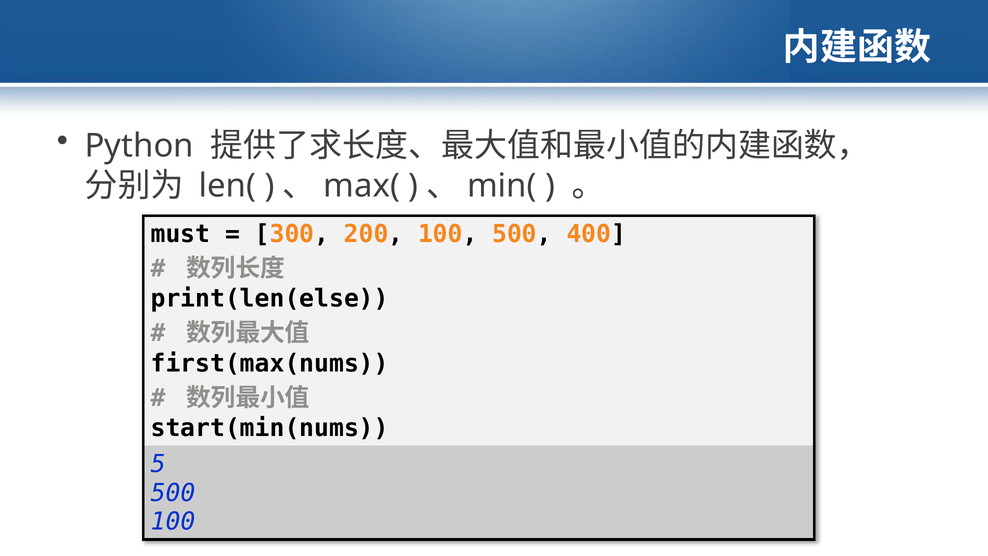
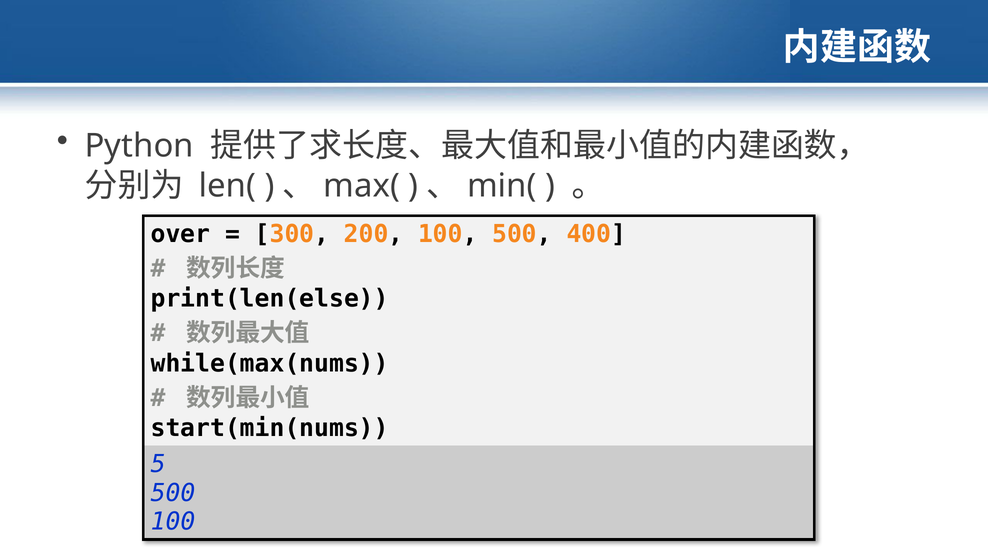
must: must -> over
first(max(nums: first(max(nums -> while(max(nums
